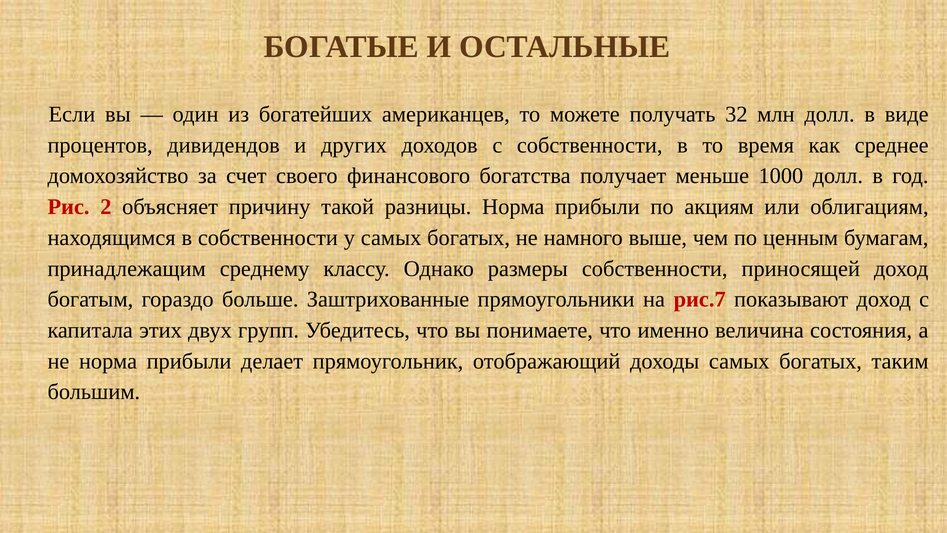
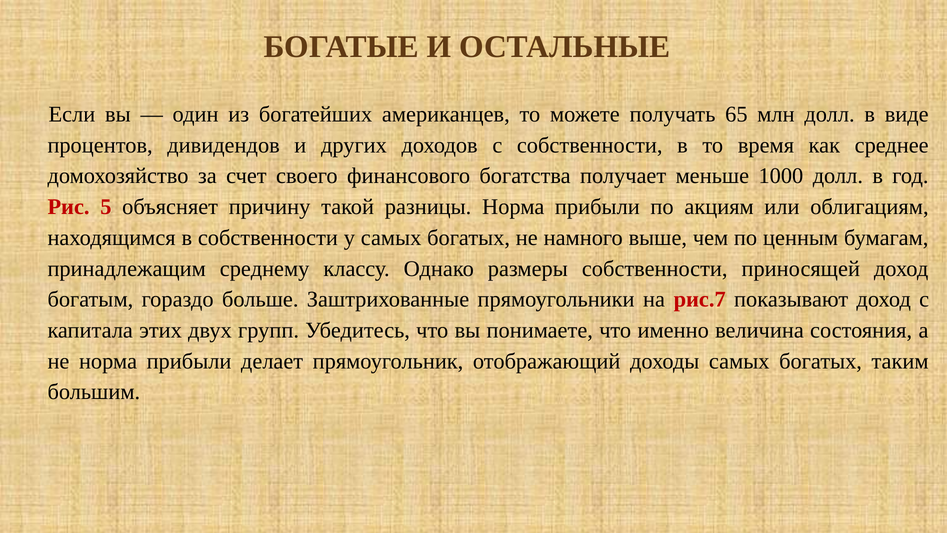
32: 32 -> 65
2: 2 -> 5
